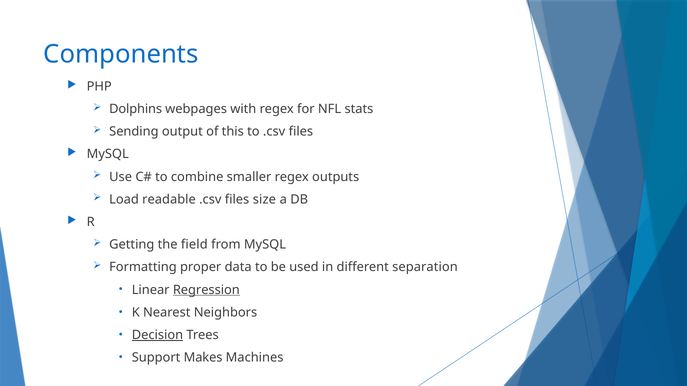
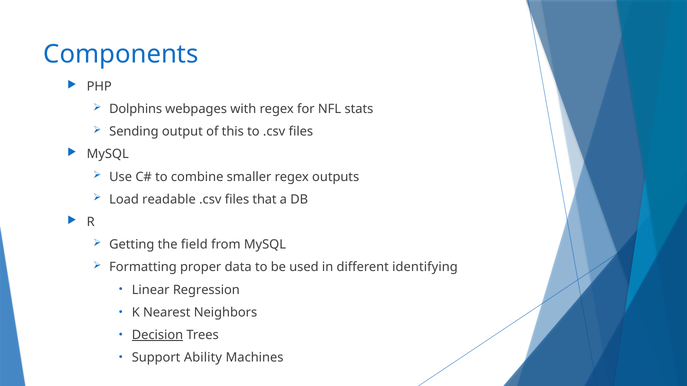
size: size -> that
separation: separation -> identifying
Regression underline: present -> none
Makes: Makes -> Ability
